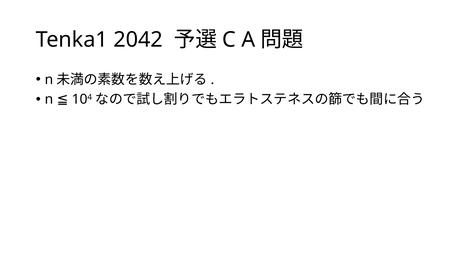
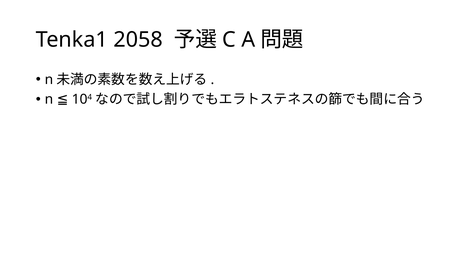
2042: 2042 -> 2058
